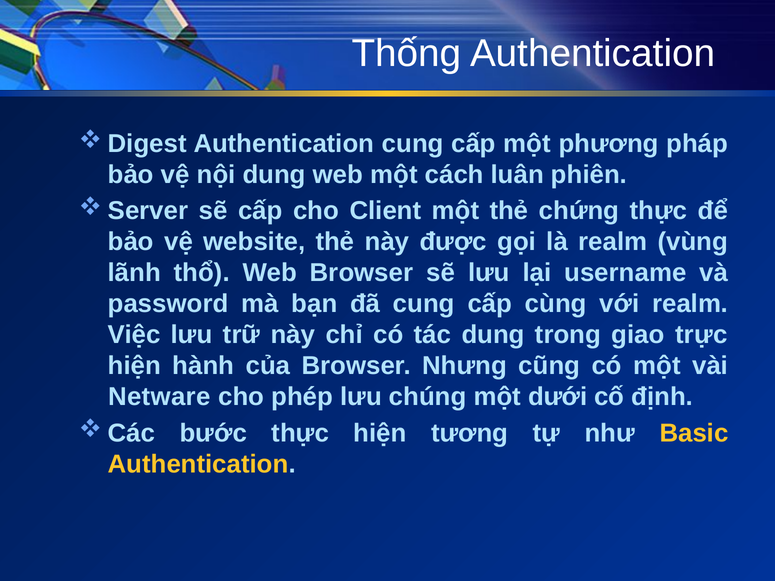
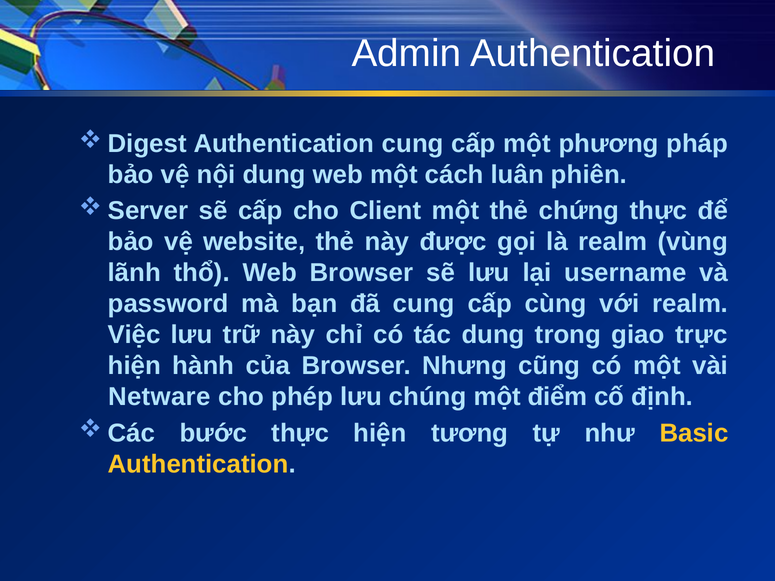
Thống: Thống -> Admin
dưới: dưới -> điểm
